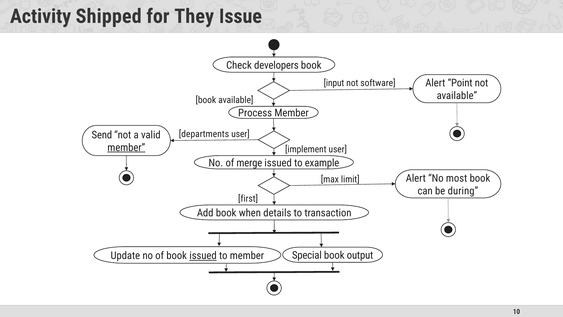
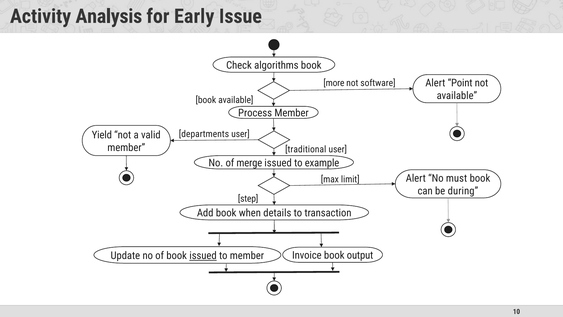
Shipped: Shipped -> Analysis
They: They -> Early
developers: developers -> algorithms
input: input -> more
Send: Send -> Yield
member at (126, 147) underline: present -> none
implement: implement -> traditional
most: most -> must
first: first -> step
Special: Special -> Invoice
